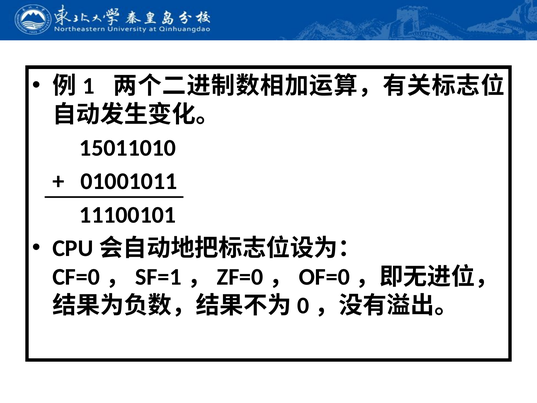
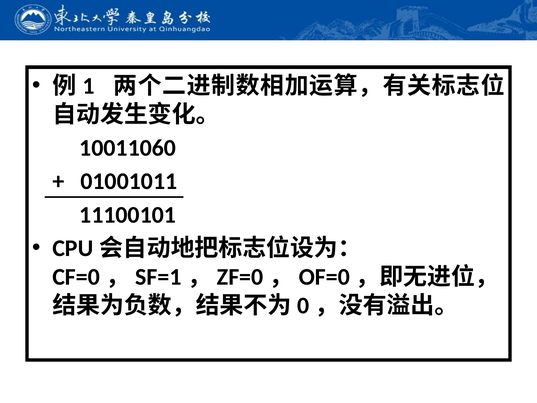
15011010: 15011010 -> 10011060
